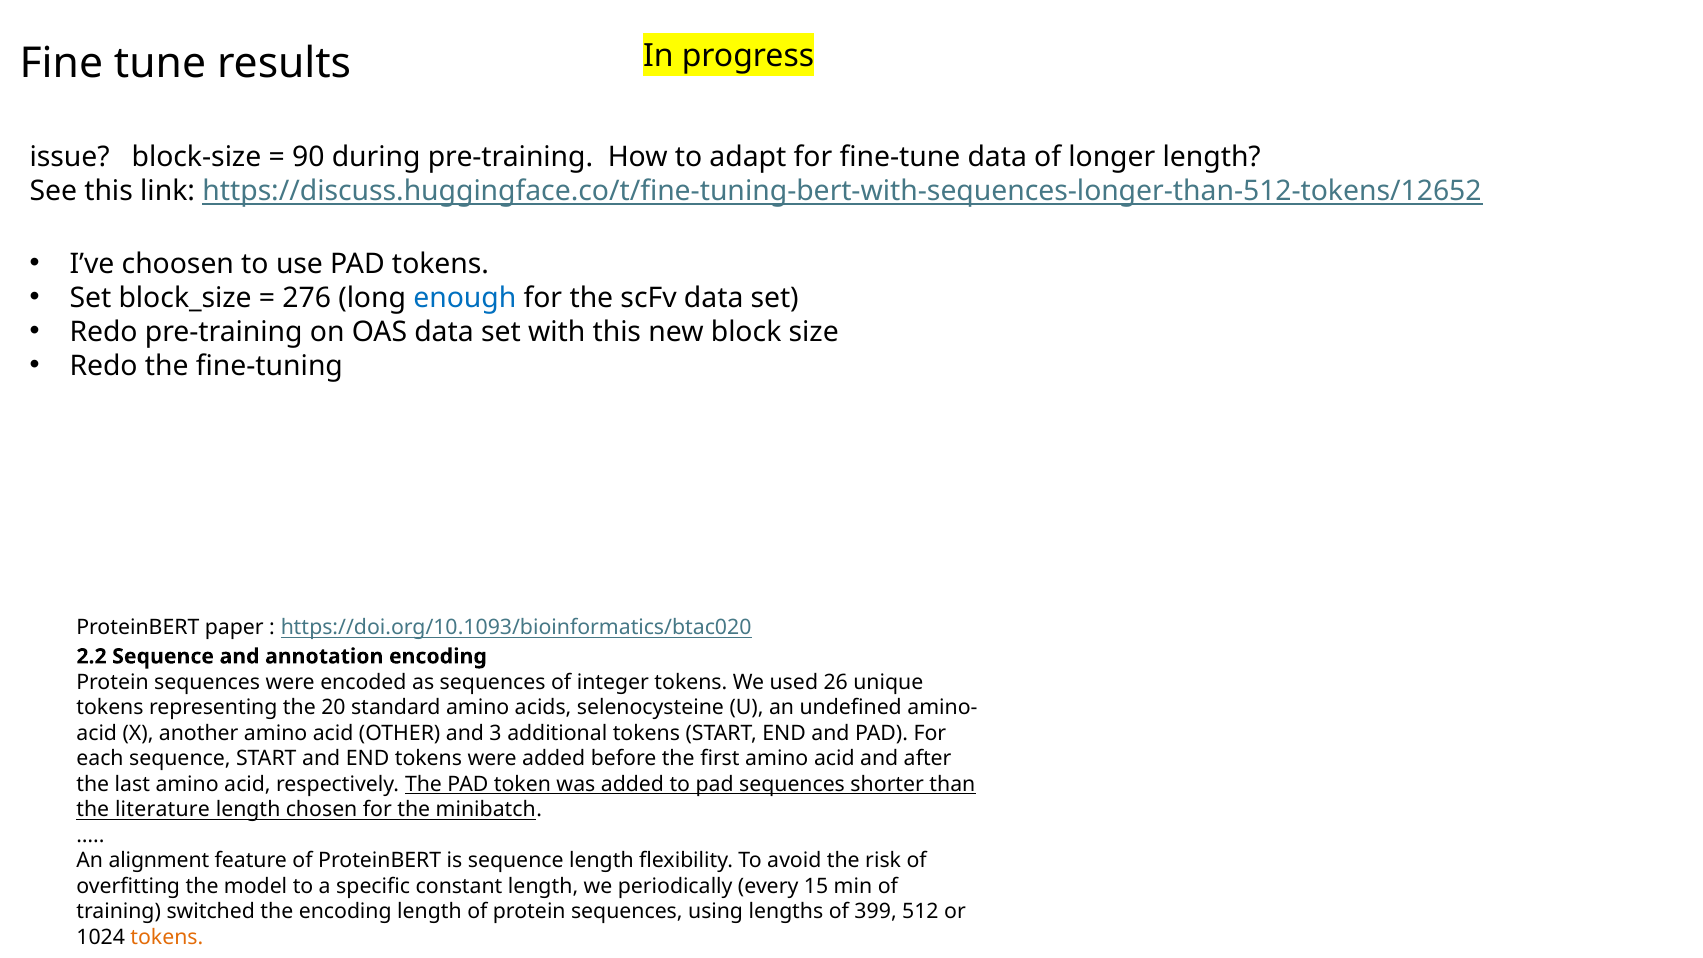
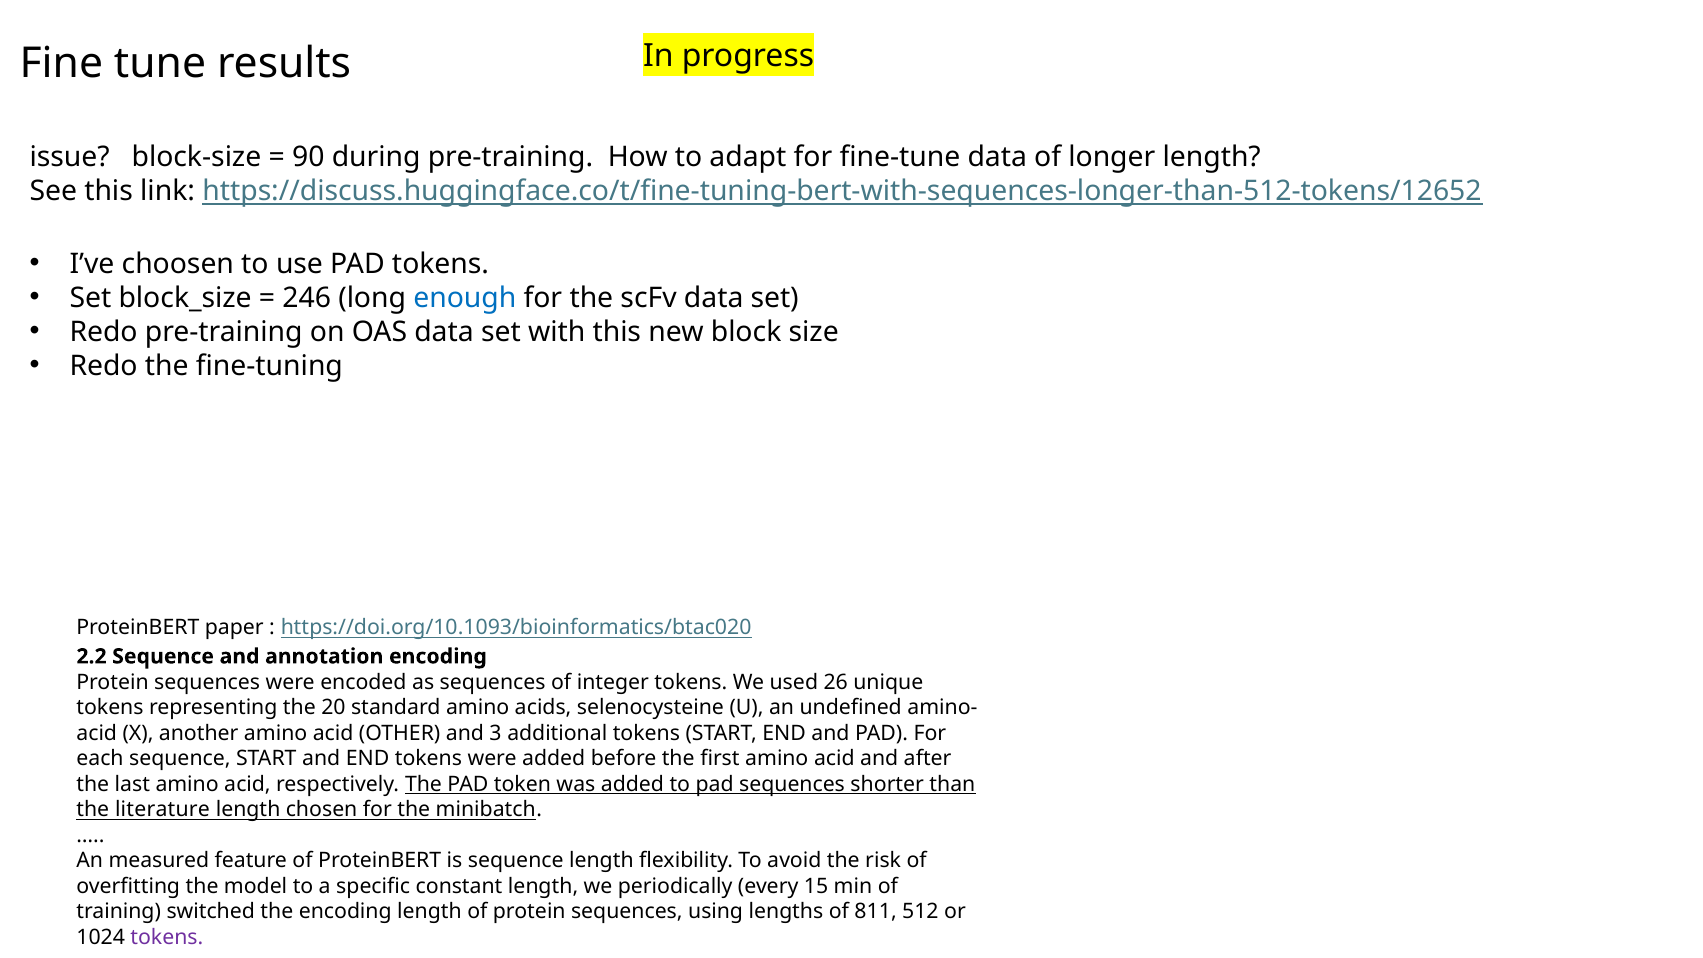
276: 276 -> 246
alignment: alignment -> measured
399: 399 -> 811
tokens at (167, 937) colour: orange -> purple
